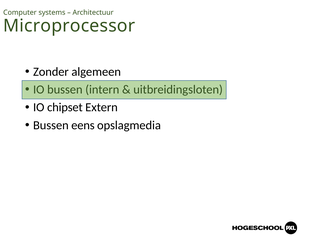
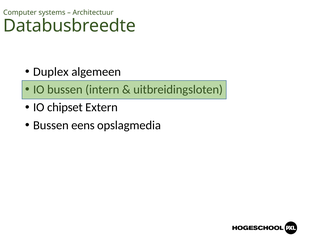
Microprocessor: Microprocessor -> Databusbreedte
Zonder: Zonder -> Duplex
